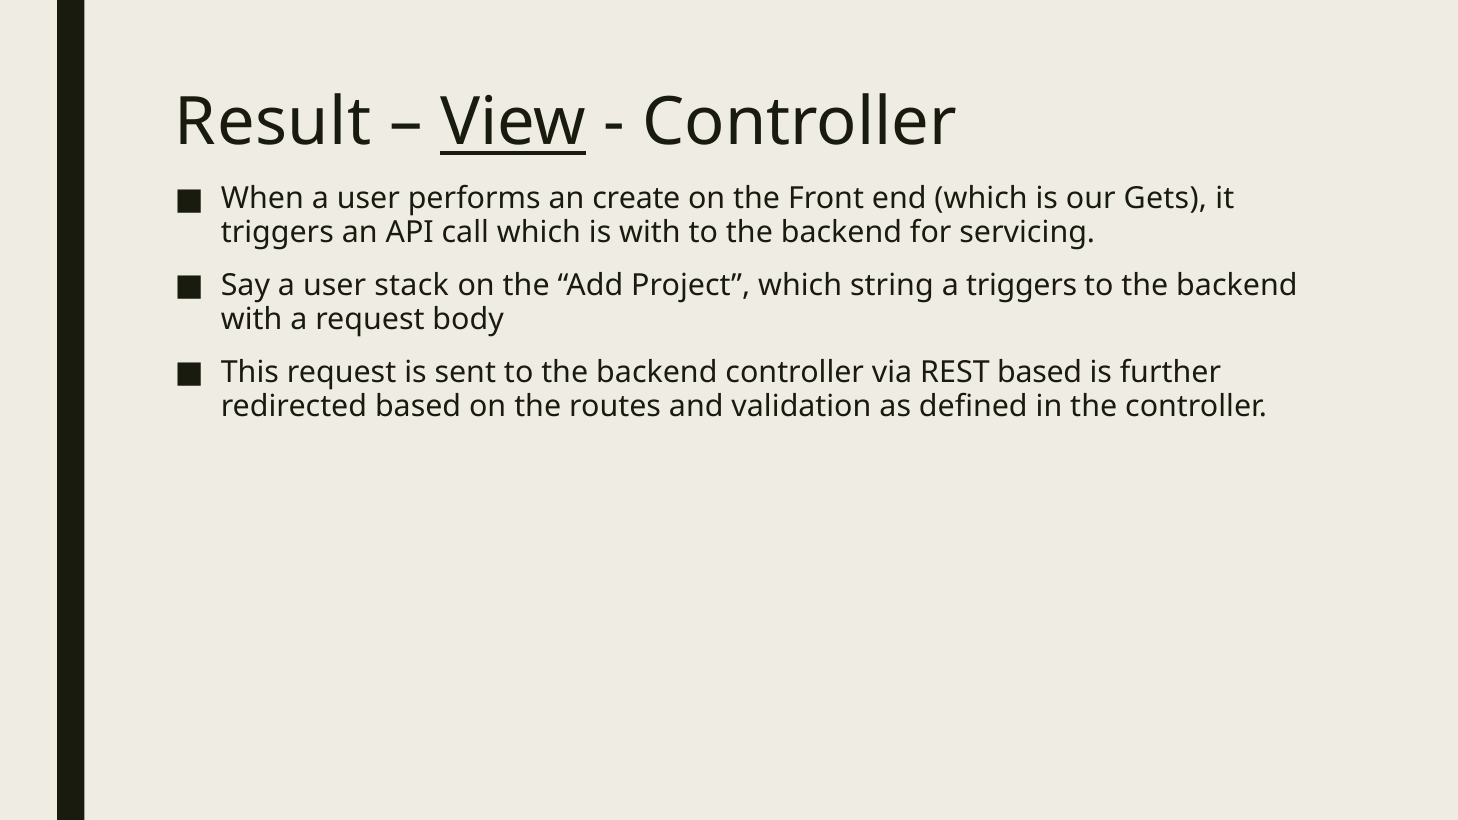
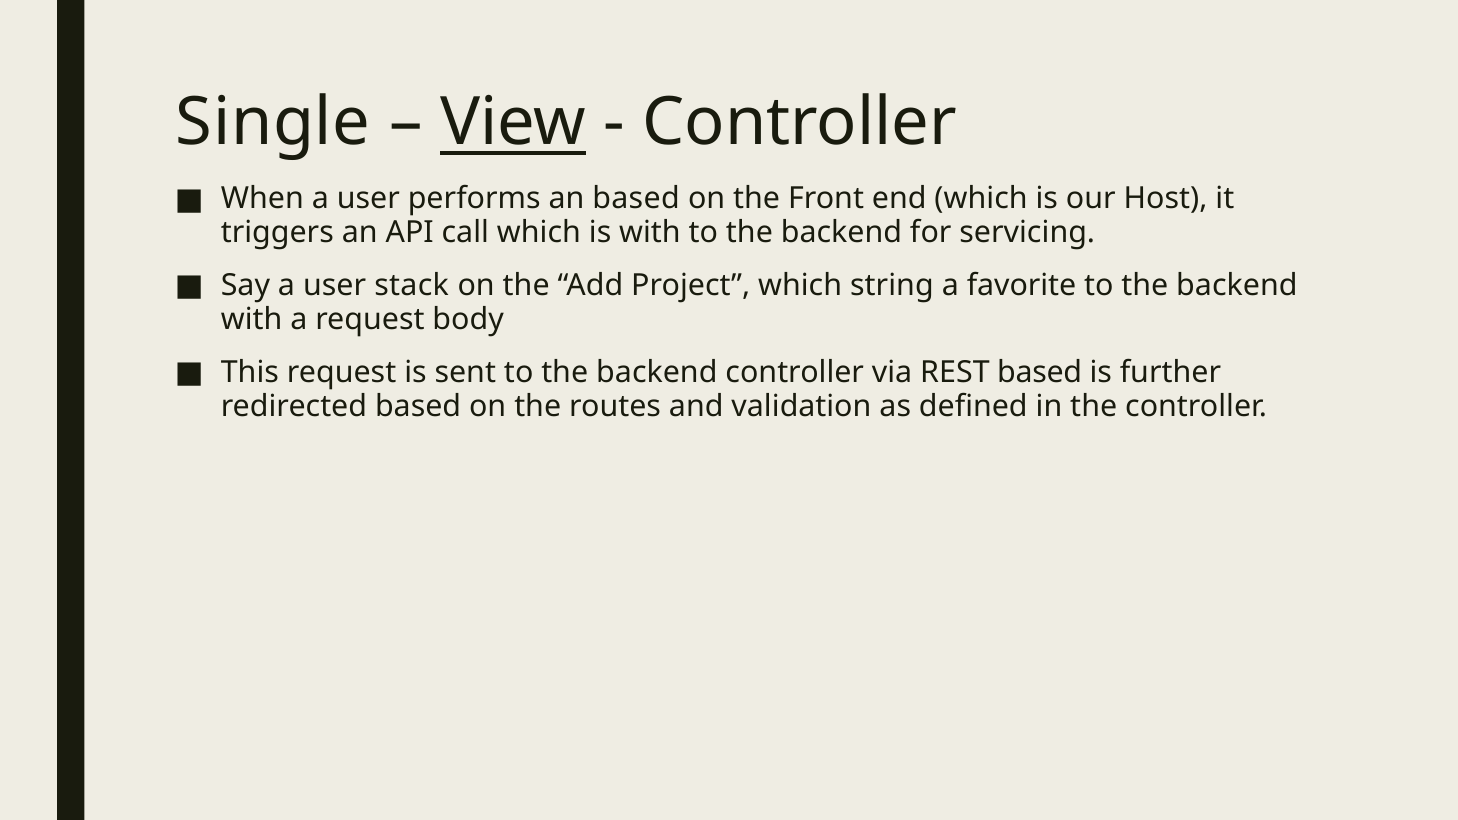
Result: Result -> Single
an create: create -> based
Gets: Gets -> Host
a triggers: triggers -> favorite
